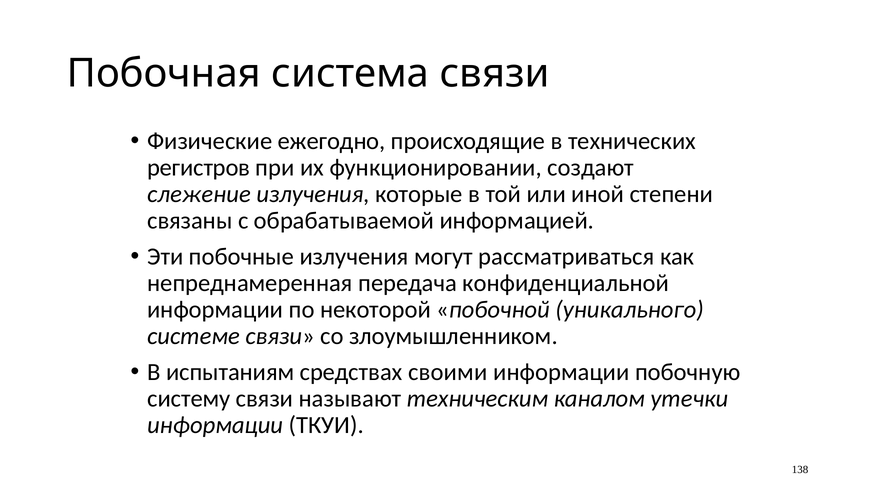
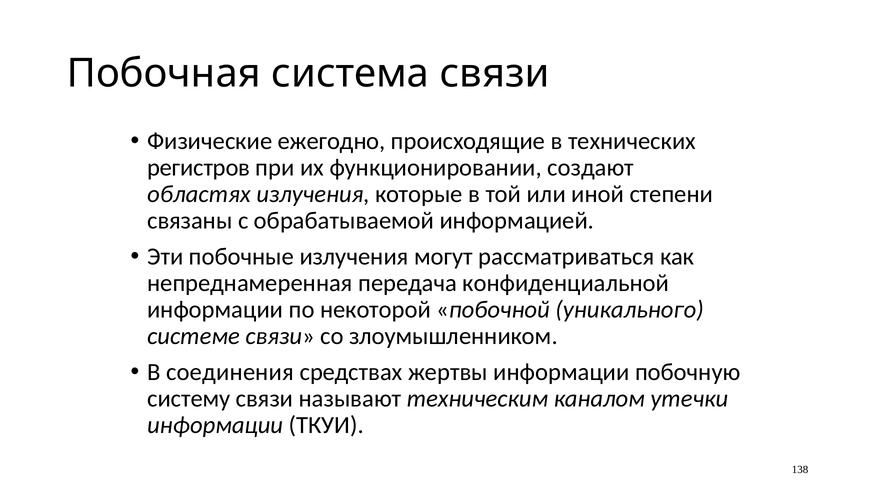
слежение: слежение -> областях
испытаниям: испытаниям -> соединения
своими: своими -> жертвы
